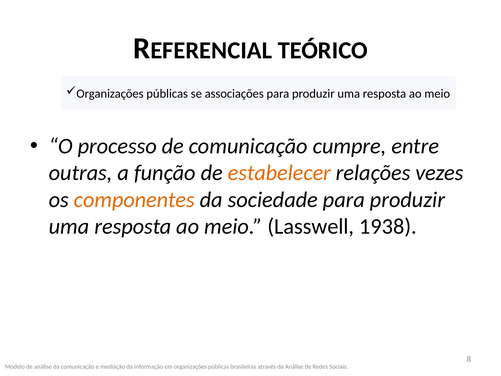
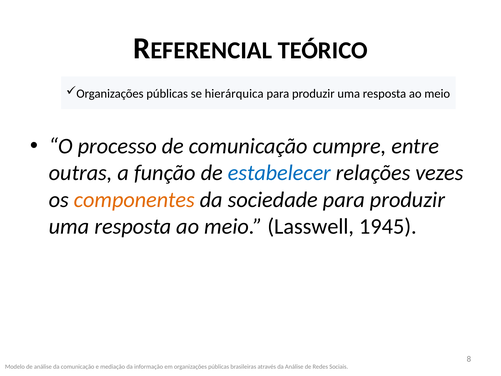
associações: associações -> hierárquica
estabelecer colour: orange -> blue
1938: 1938 -> 1945
